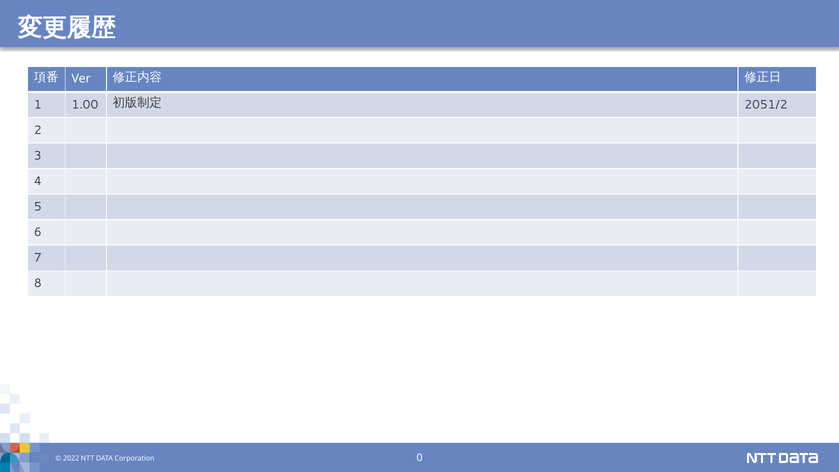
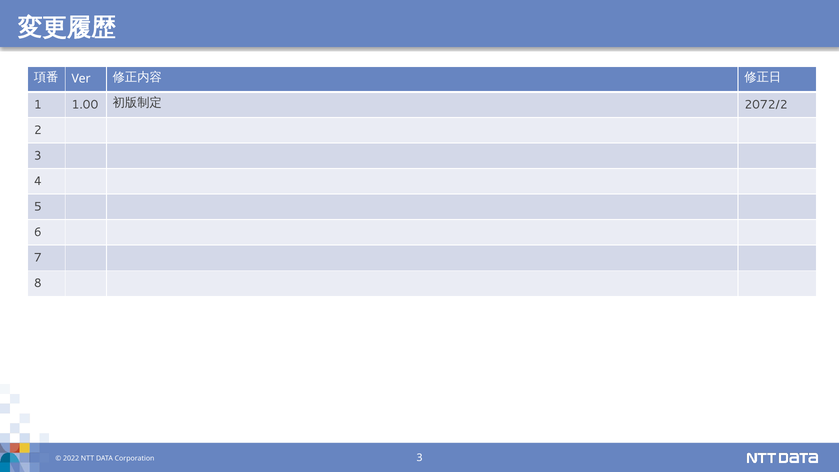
2051/2: 2051/2 -> 2072/2
0 at (420, 458): 0 -> 3
